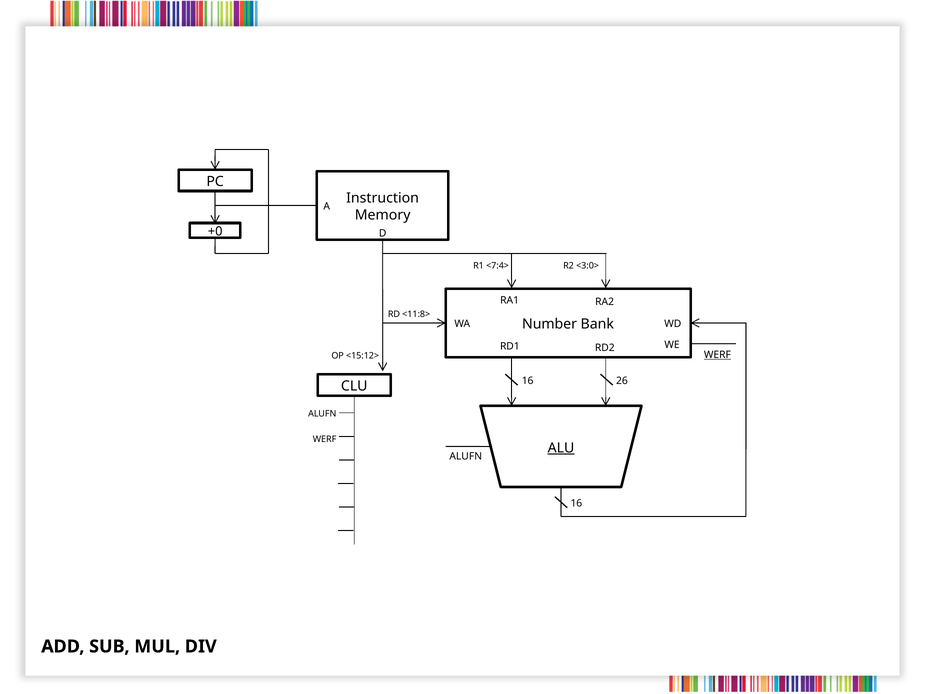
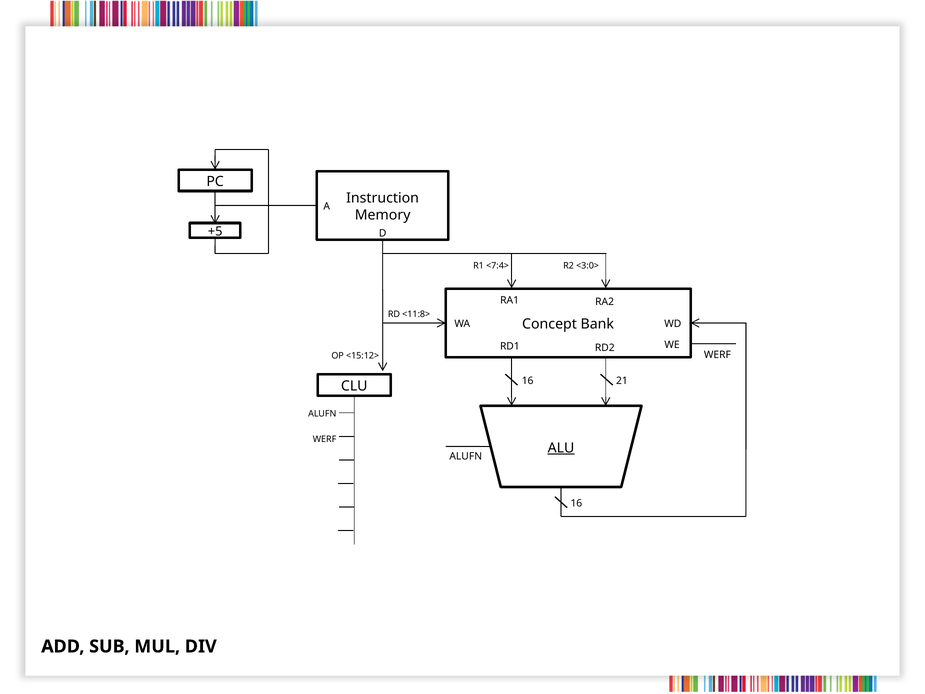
+0: +0 -> +5
Number: Number -> Concept
WERF at (717, 355) underline: present -> none
26: 26 -> 21
